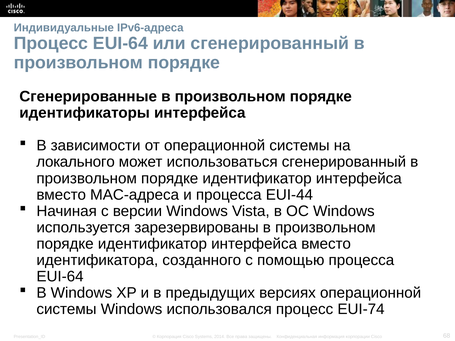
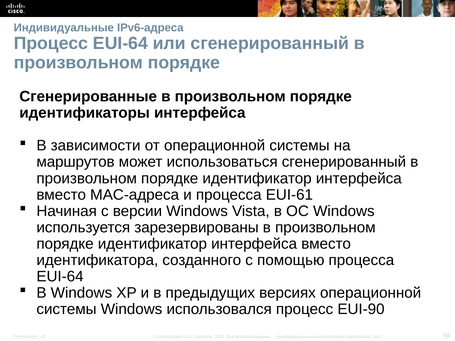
локального: локального -> маршрутов
EUI-44: EUI-44 -> EUI-61
EUI-74: EUI-74 -> EUI-90
